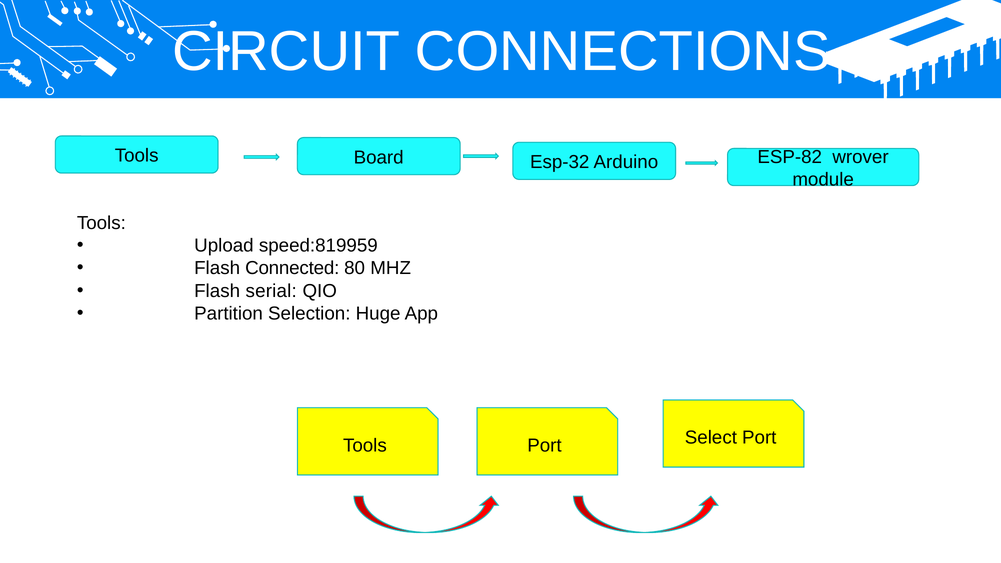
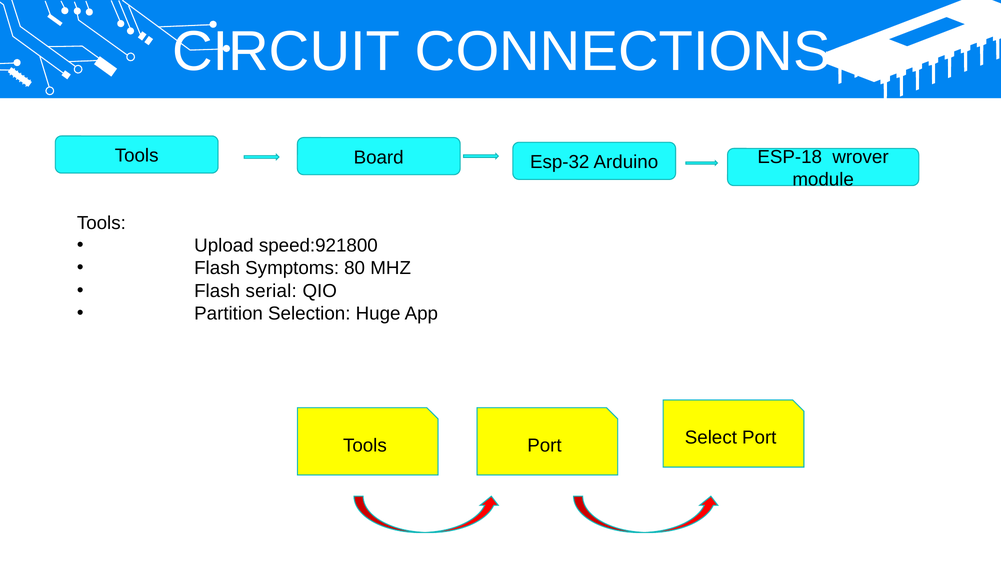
ESP-82: ESP-82 -> ESP-18
speed:819959: speed:819959 -> speed:921800
Connected: Connected -> Symptoms
